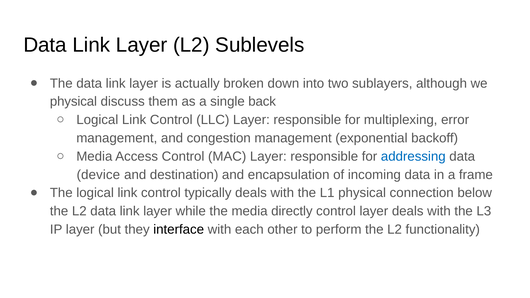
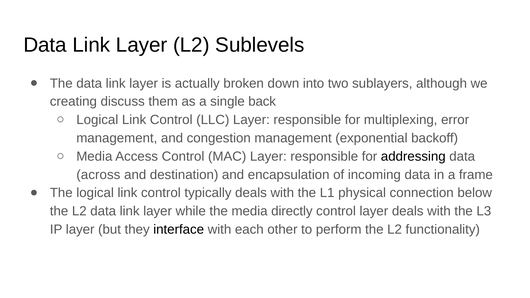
physical at (73, 102): physical -> creating
addressing colour: blue -> black
device: device -> across
